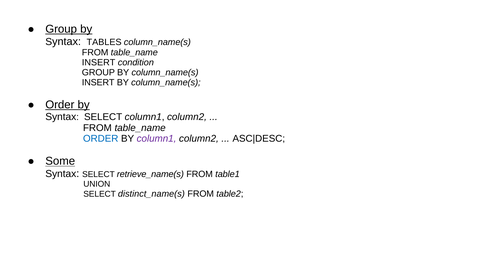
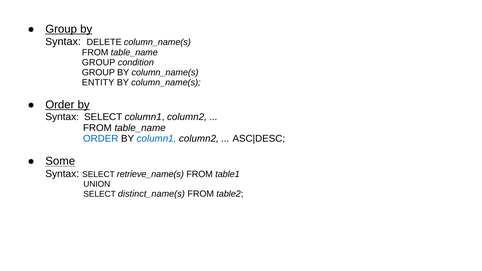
TABLES: TABLES -> DELETE
INSERT at (99, 63): INSERT -> GROUP
INSERT at (98, 83): INSERT -> ENTITY
column1 at (157, 139) colour: purple -> blue
